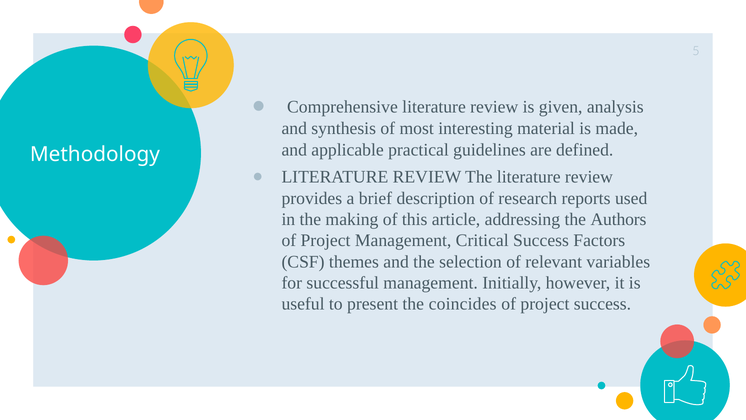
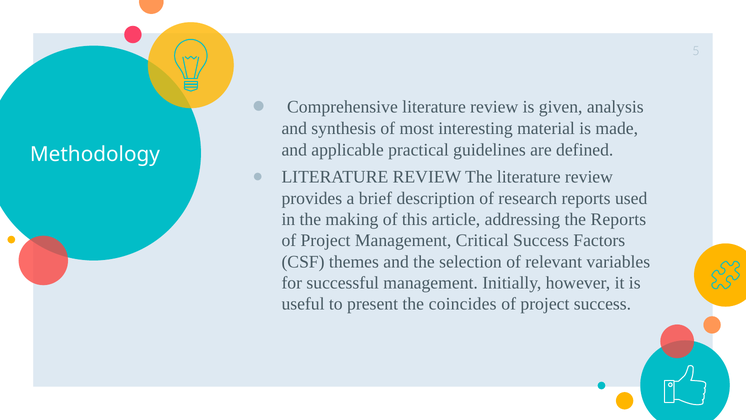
the Authors: Authors -> Reports
